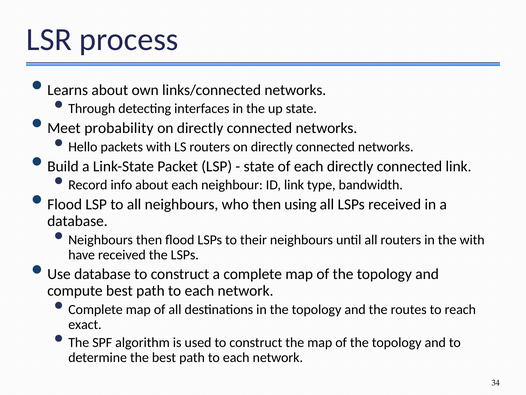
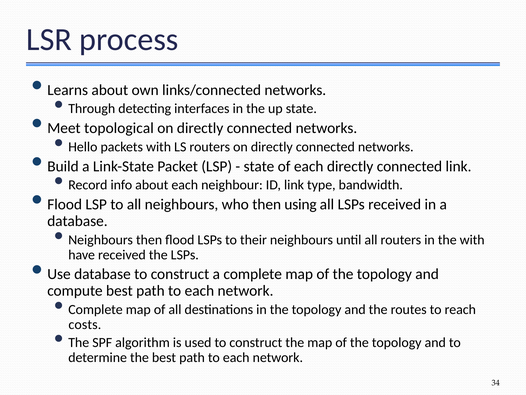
probability: probability -> topological
exact: exact -> costs
